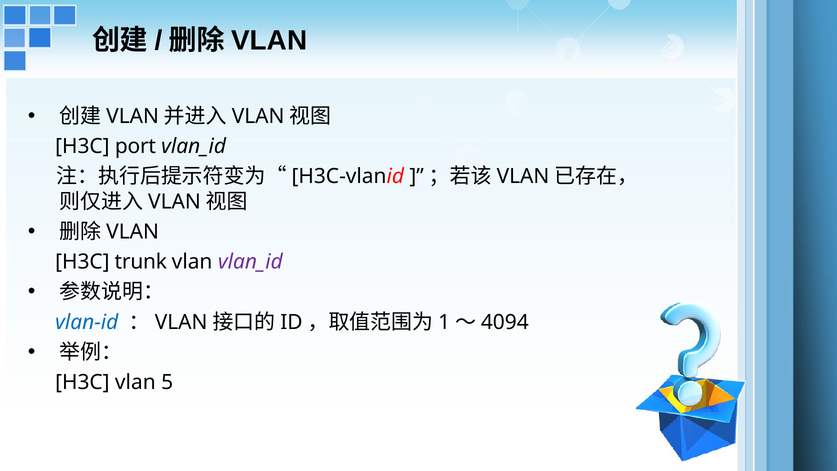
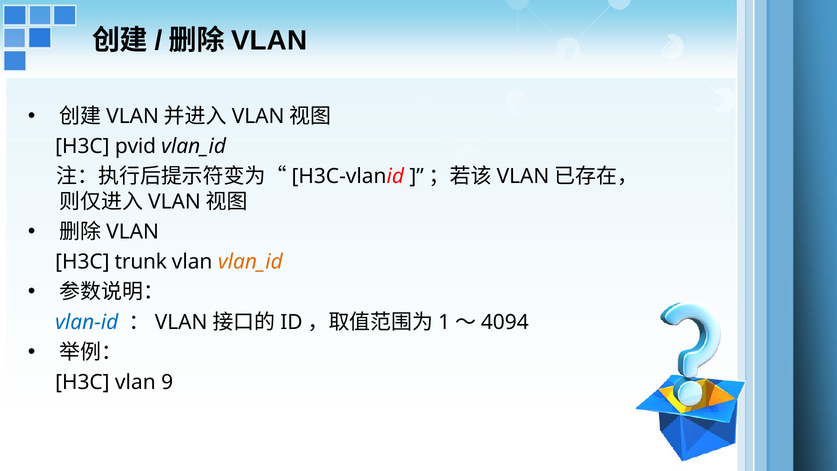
port: port -> pvid
vlan_id at (250, 262) colour: purple -> orange
5: 5 -> 9
